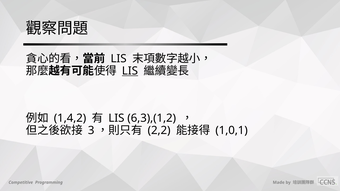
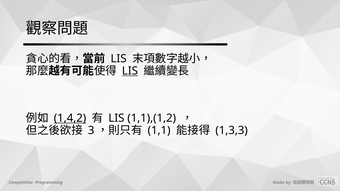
1,4,2 underline: none -> present
6,3),(1,2: 6,3),(1,2 -> 1,1),(1,2
2,2: 2,2 -> 1,1
1,0,1: 1,0,1 -> 1,3,3
